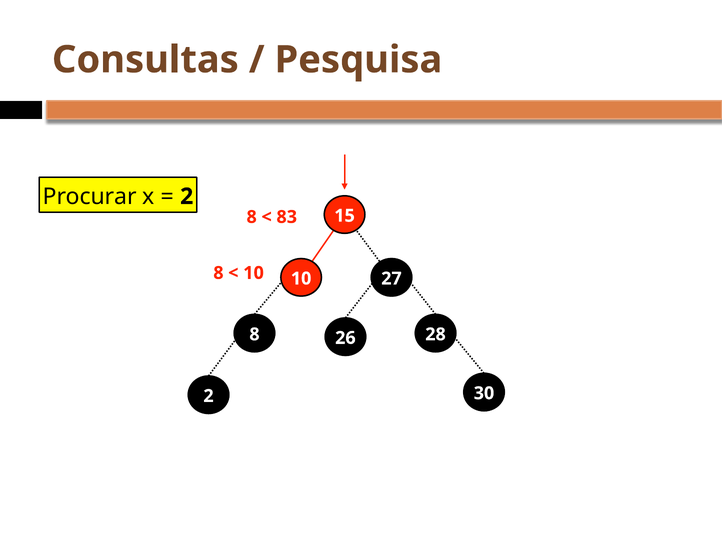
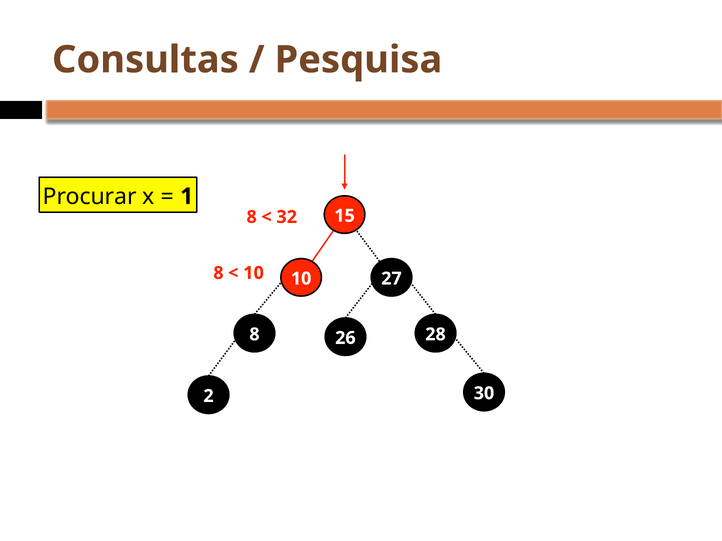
2 at (187, 197): 2 -> 1
83: 83 -> 32
